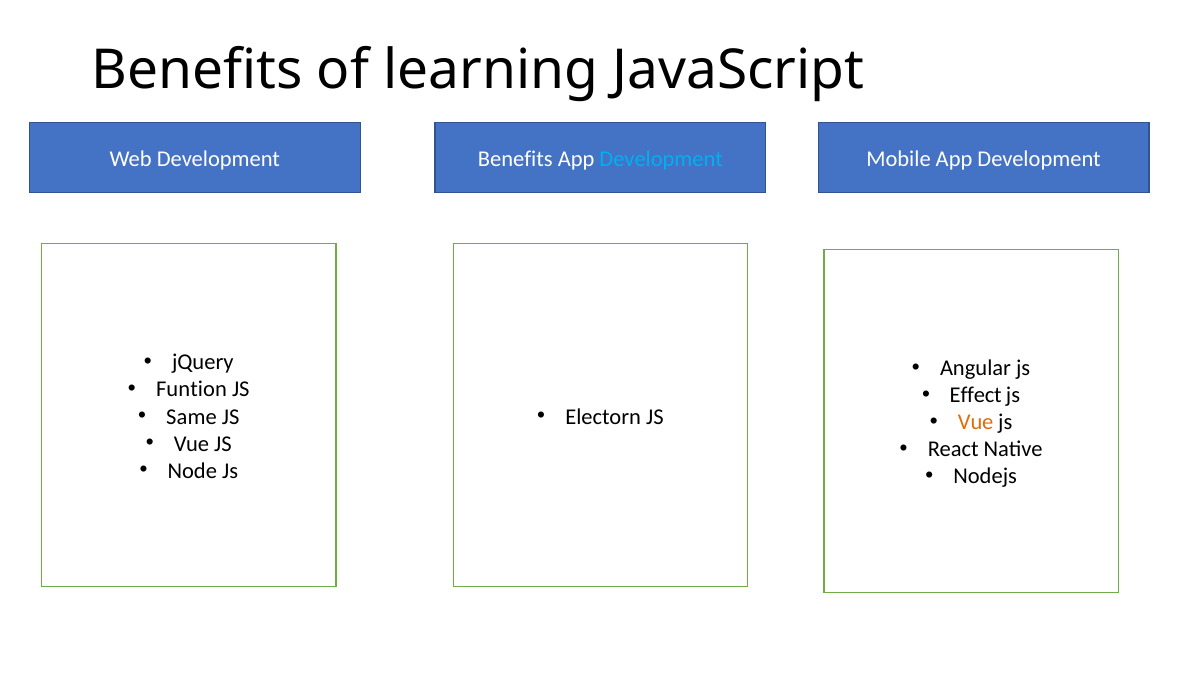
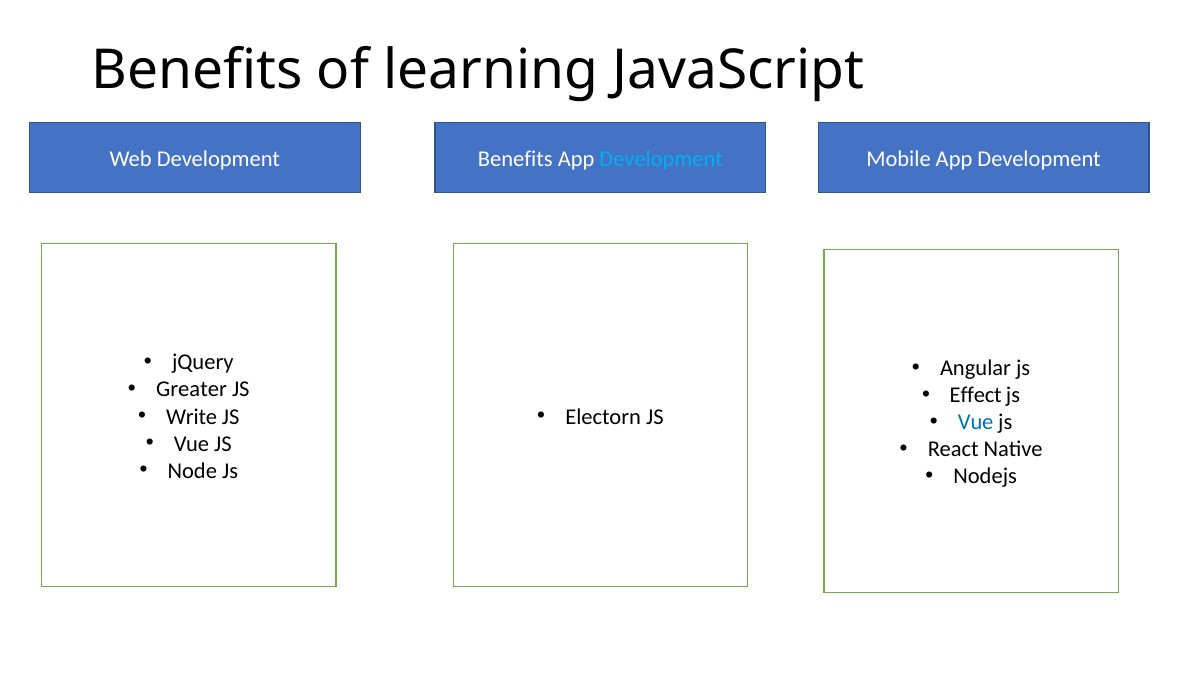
Funtion: Funtion -> Greater
Same: Same -> Write
Vue at (976, 422) colour: orange -> blue
